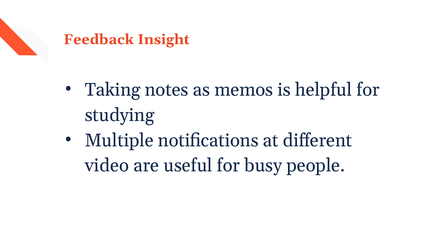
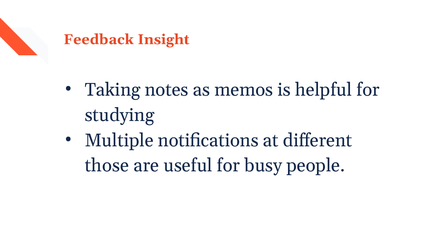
video: video -> those
